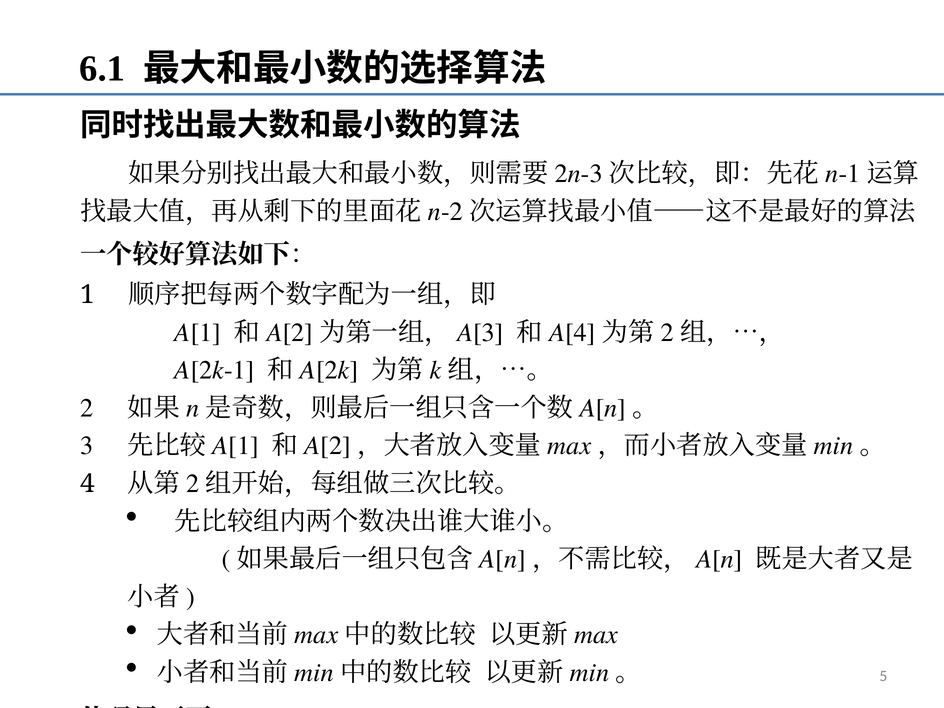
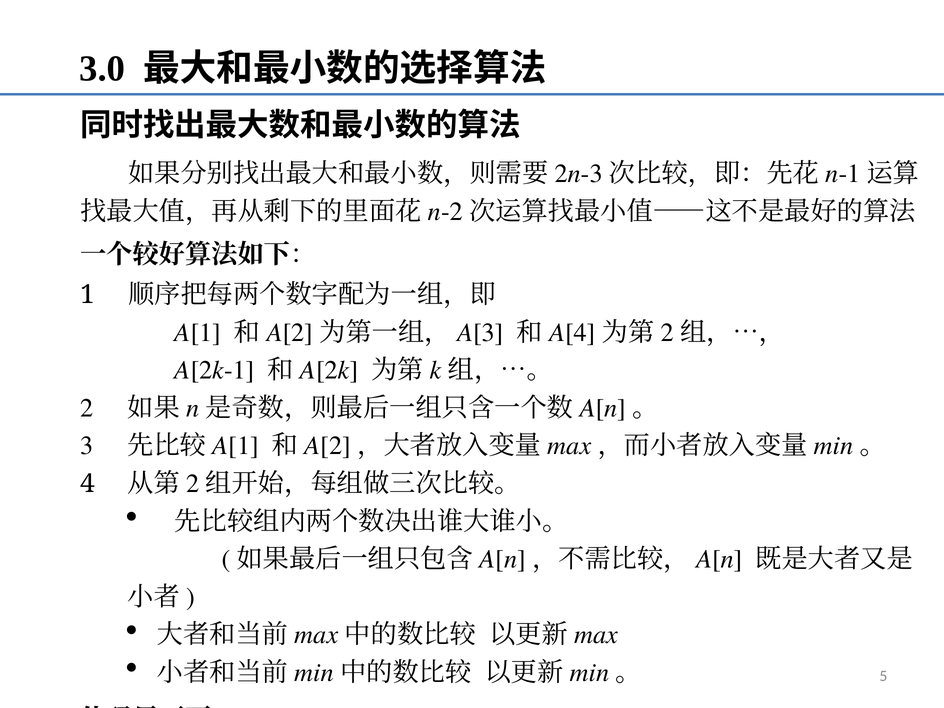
6.1: 6.1 -> 3.0
